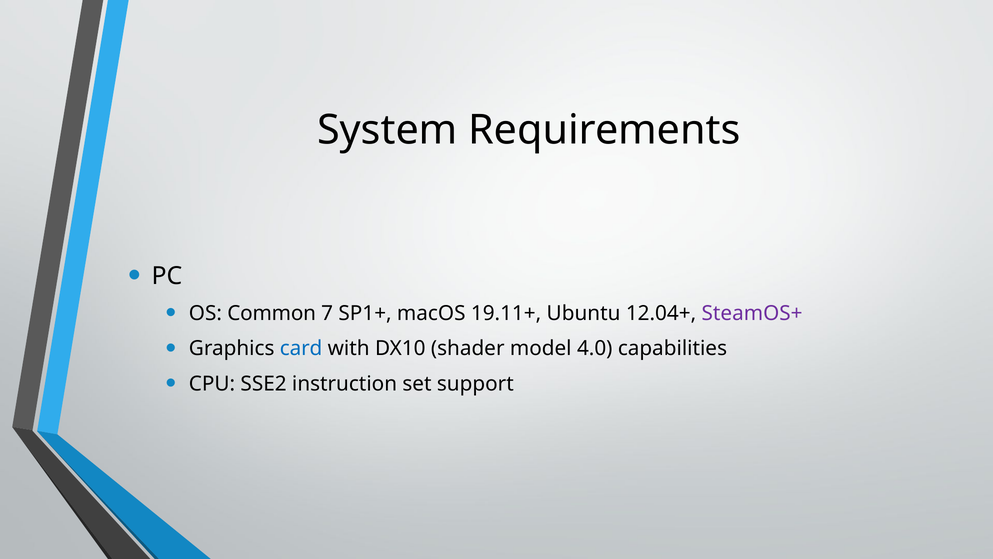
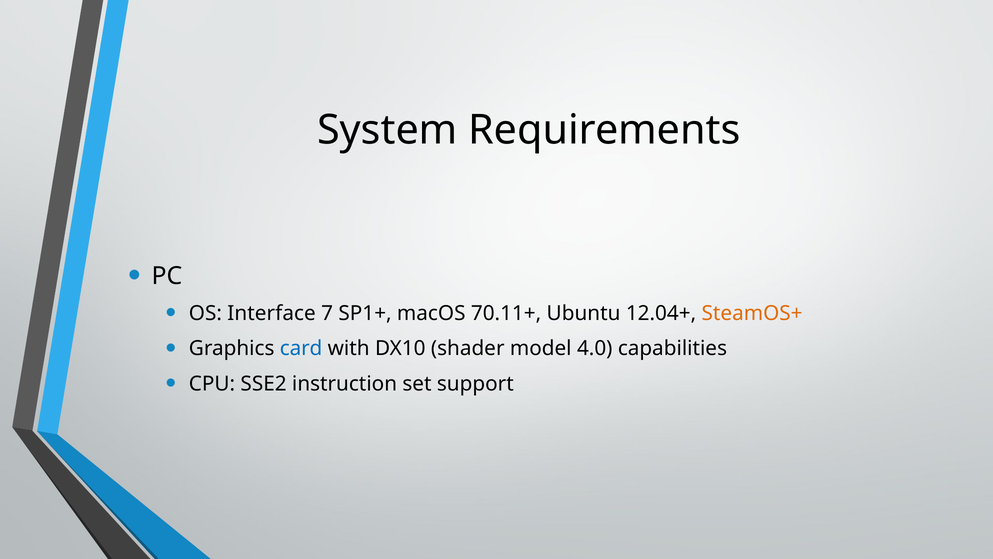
Common: Common -> Interface
19.11+: 19.11+ -> 70.11+
SteamOS+ colour: purple -> orange
